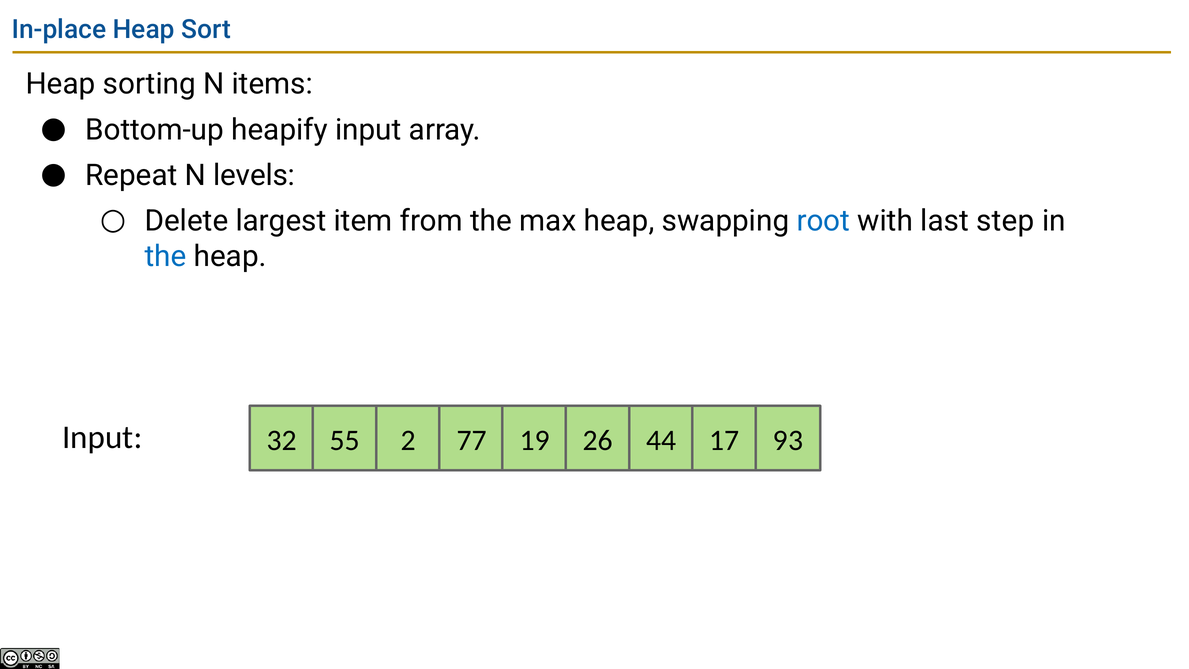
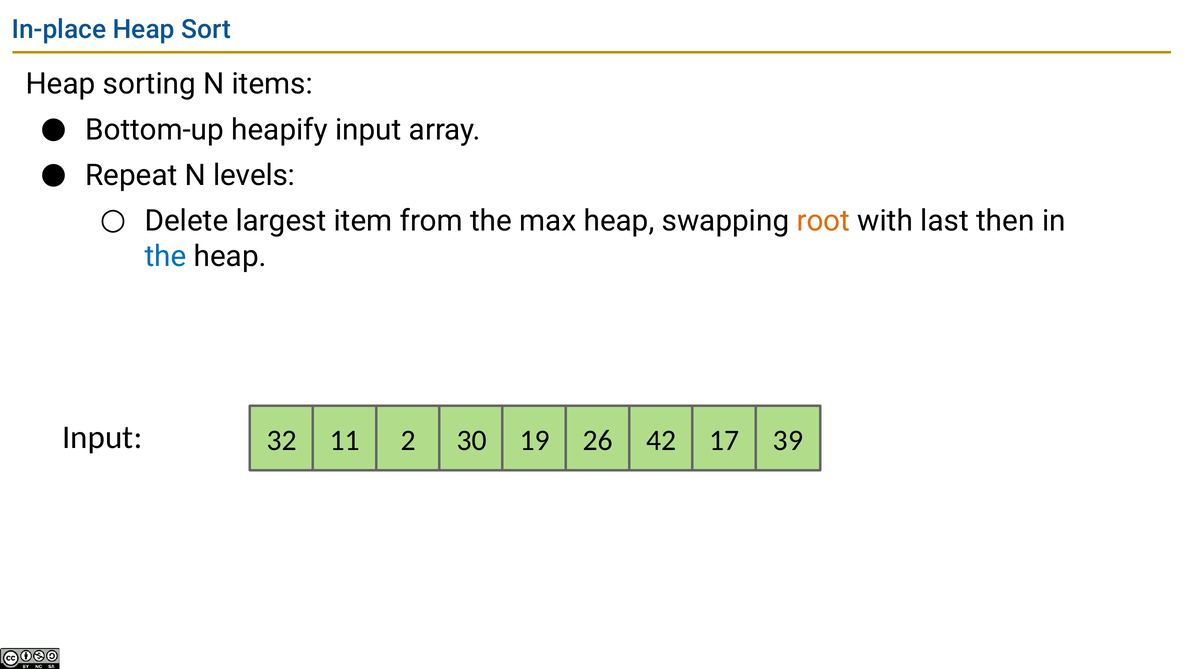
root colour: blue -> orange
step: step -> then
55: 55 -> 11
77: 77 -> 30
44: 44 -> 42
93: 93 -> 39
